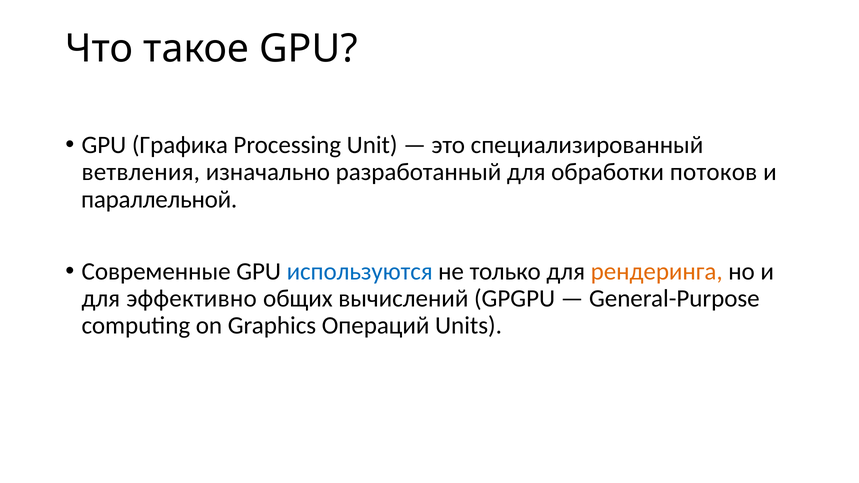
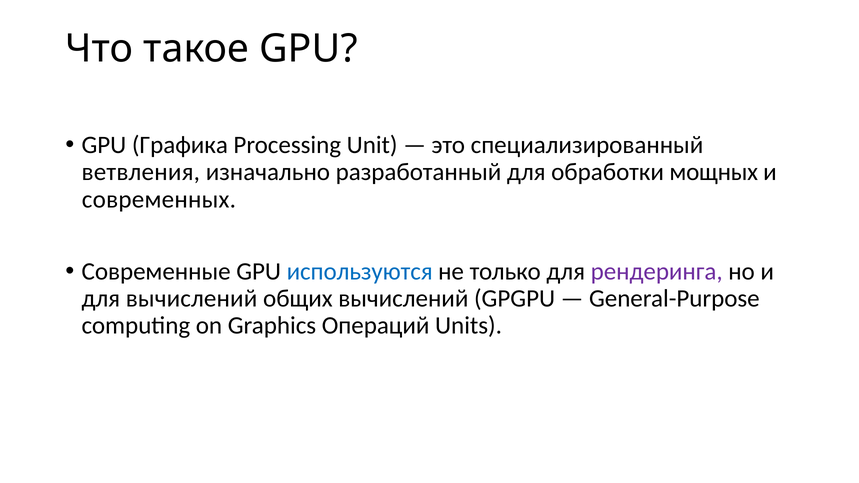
потоков: потоков -> мощных
параллельной: параллельной -> современных
рендеринга colour: orange -> purple
для эффективно: эффективно -> вычислений
